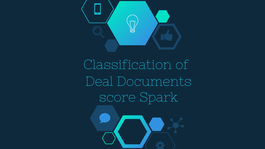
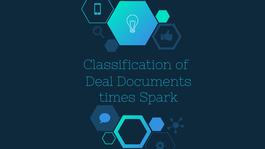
score: score -> times
